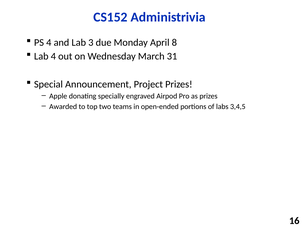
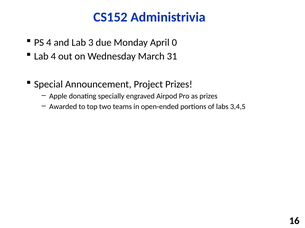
8: 8 -> 0
